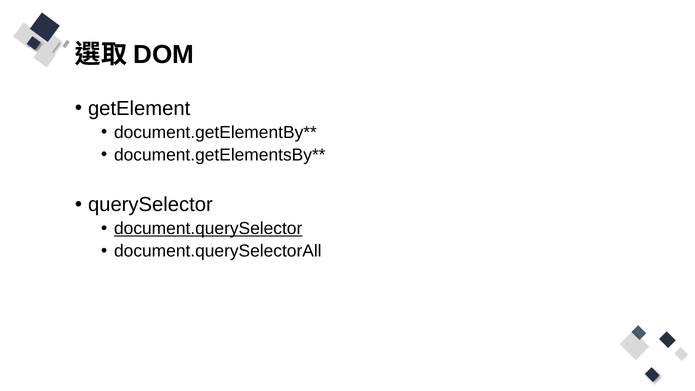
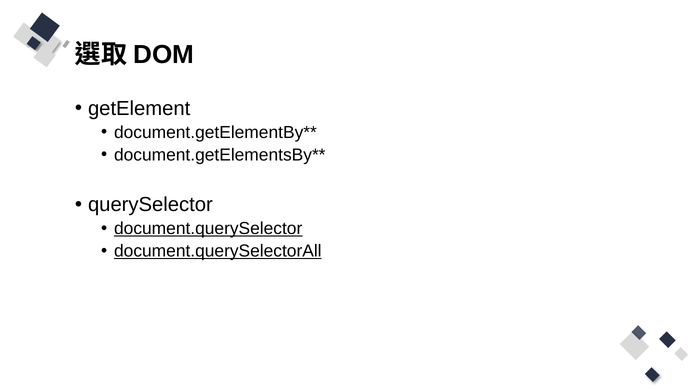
document.querySelectorAll underline: none -> present
